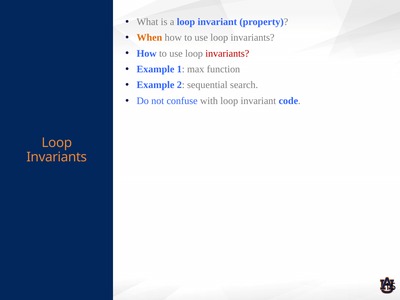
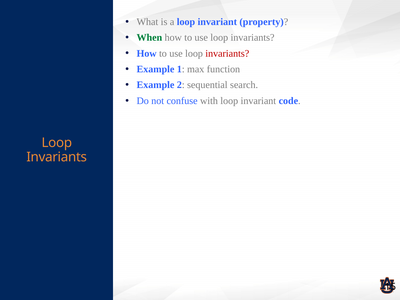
When colour: orange -> green
